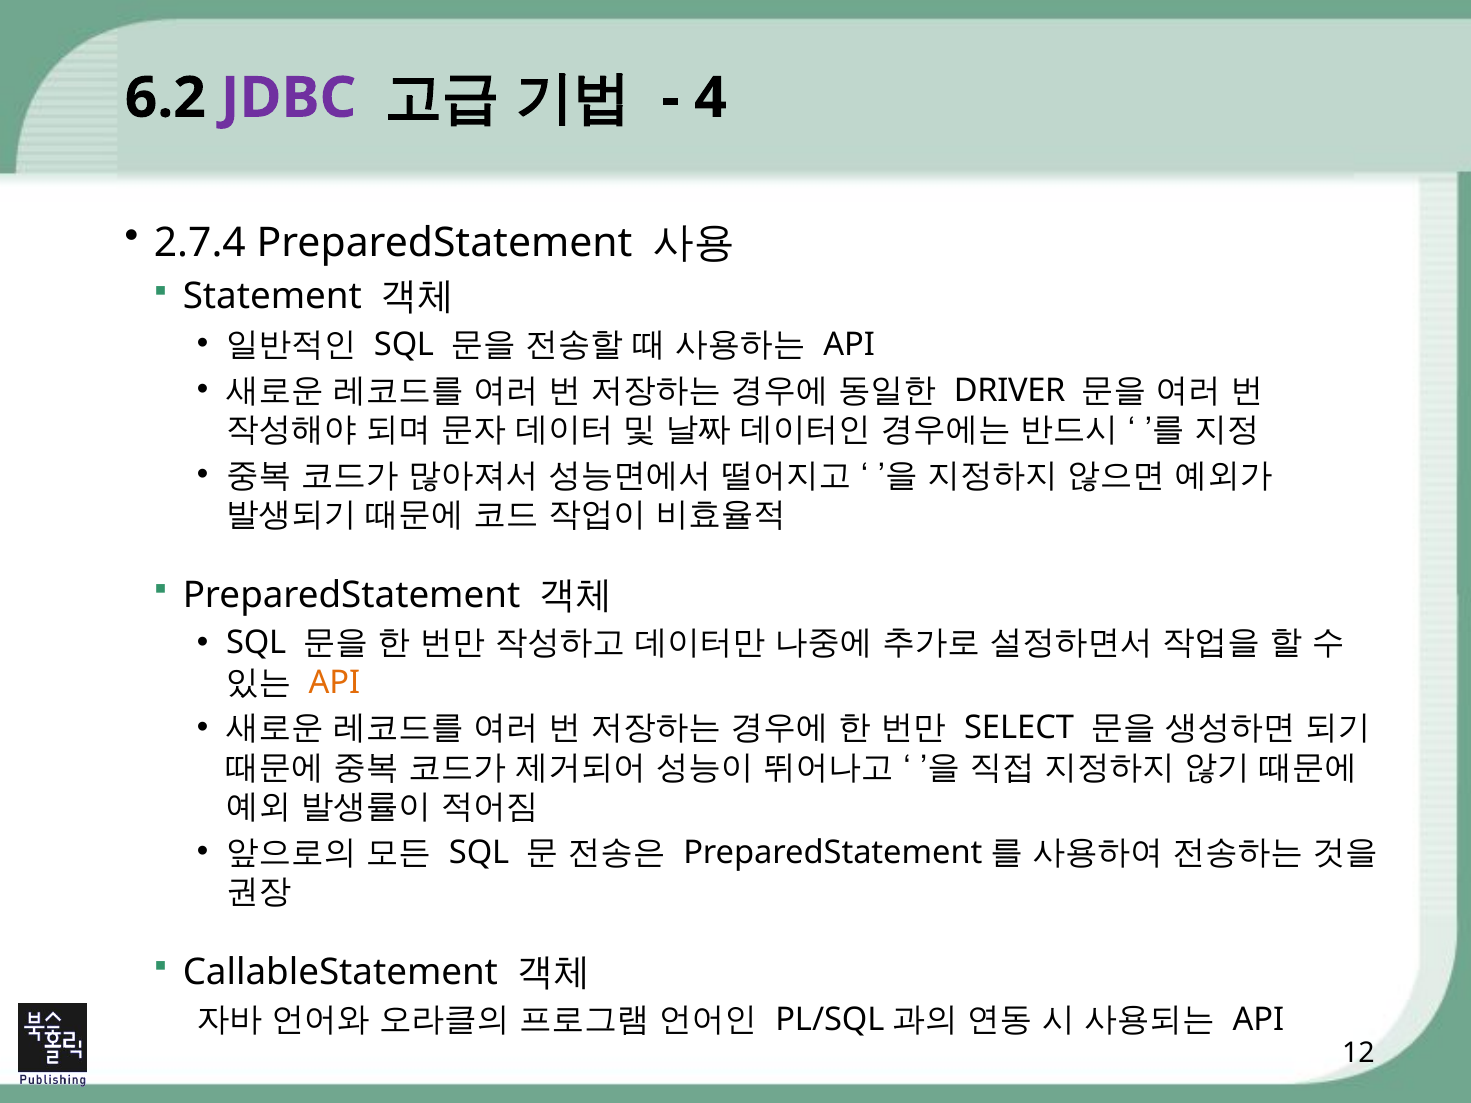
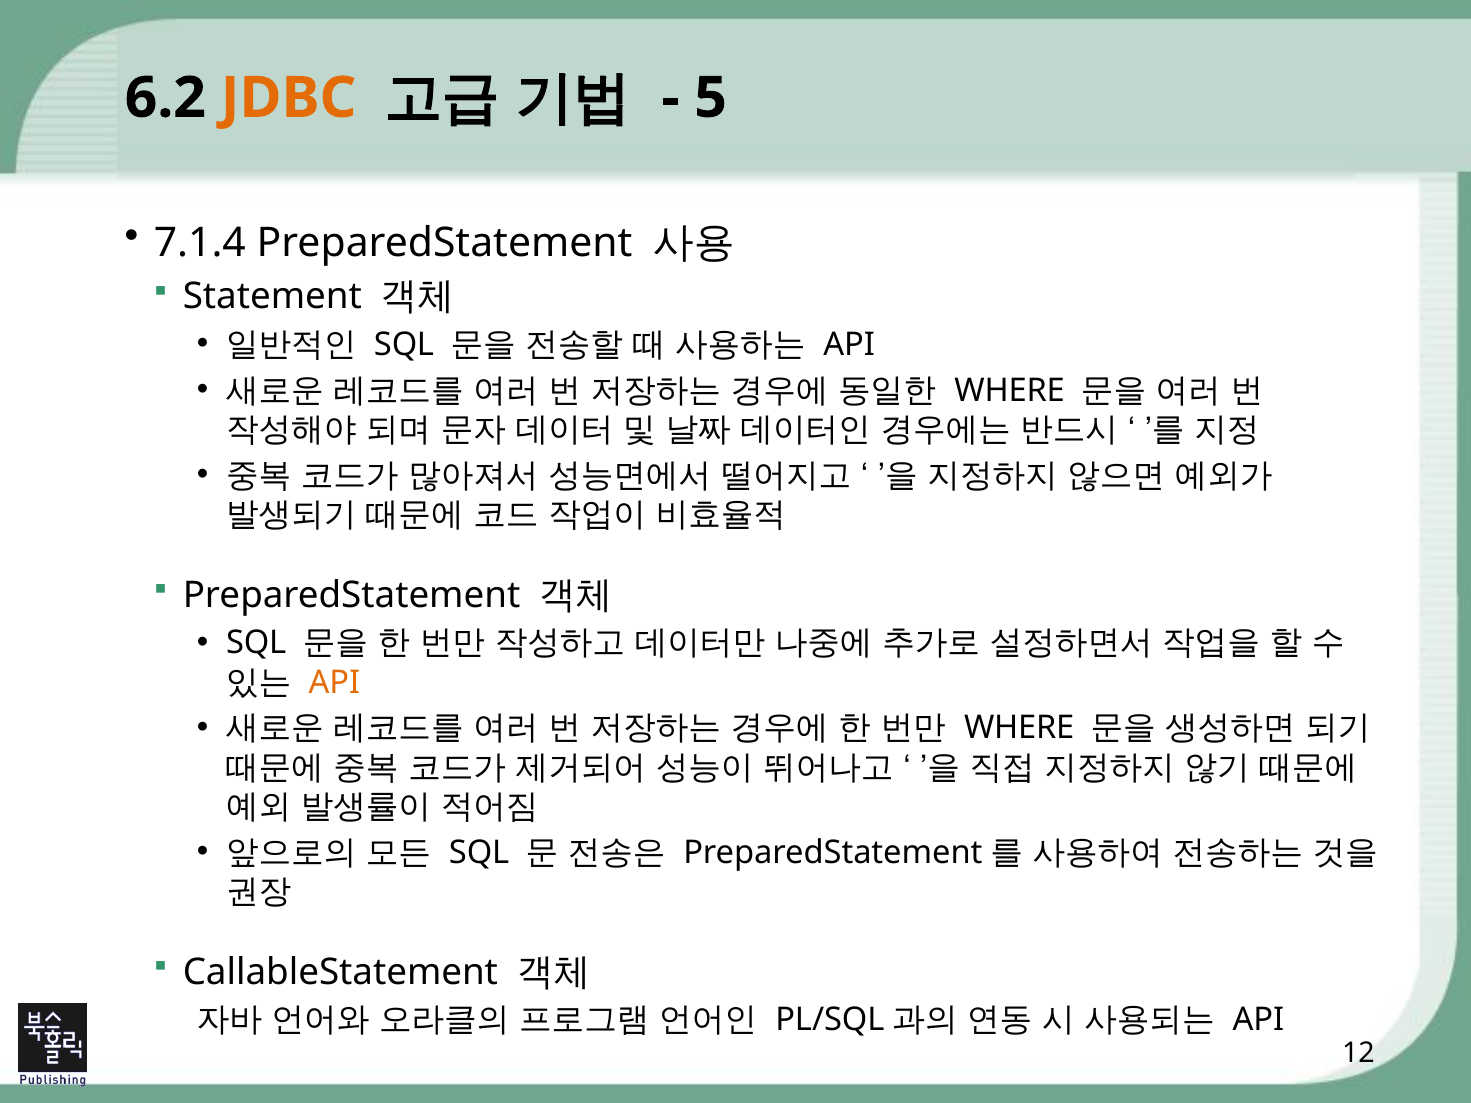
JDBC colour: purple -> orange
4: 4 -> 5
2.7.4: 2.7.4 -> 7.1.4
DRIVER at (1010, 390): DRIVER -> WHERE
SELECT at (1019, 728): SELECT -> WHERE
